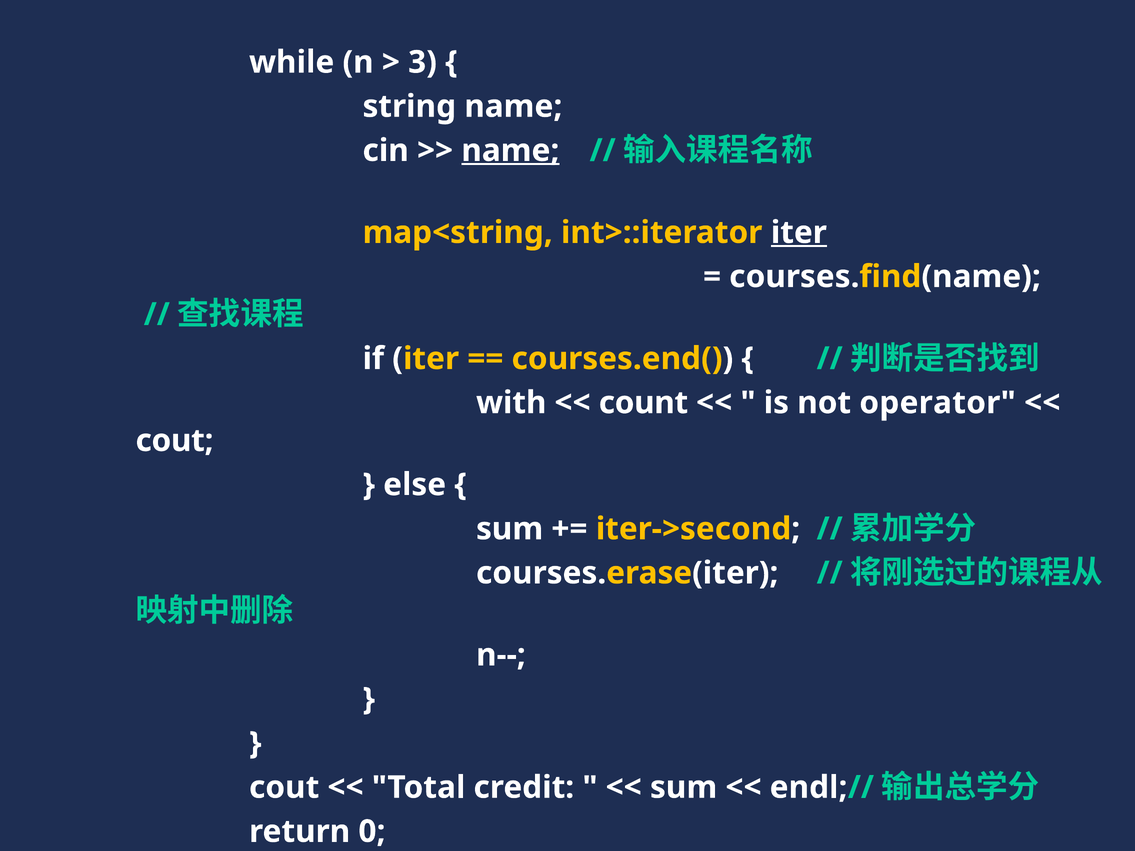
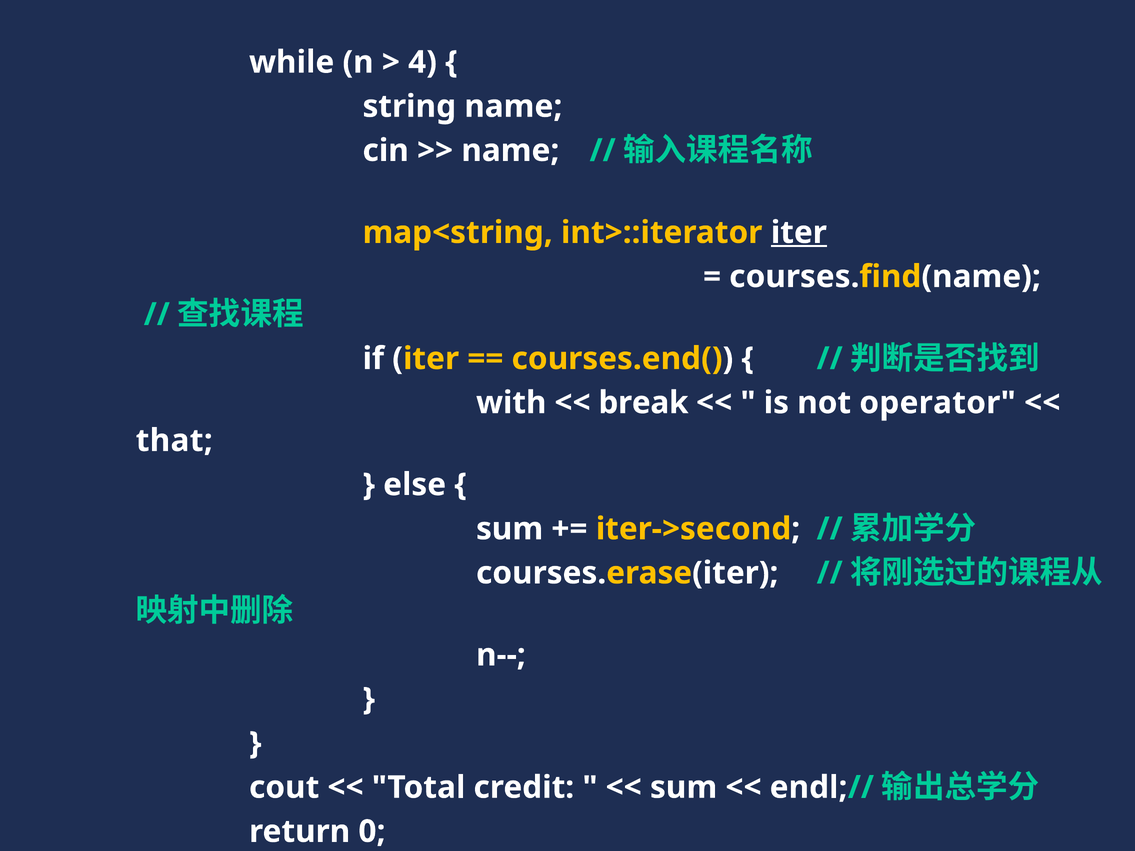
3: 3 -> 4
name at (510, 151) underline: present -> none
count: count -> break
cout at (175, 441): cout -> that
